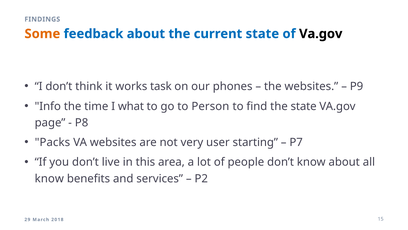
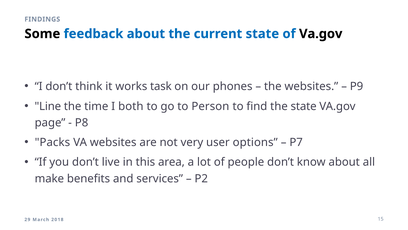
Some colour: orange -> black
Info: Info -> Line
what: what -> both
starting: starting -> options
know at (49, 178): know -> make
